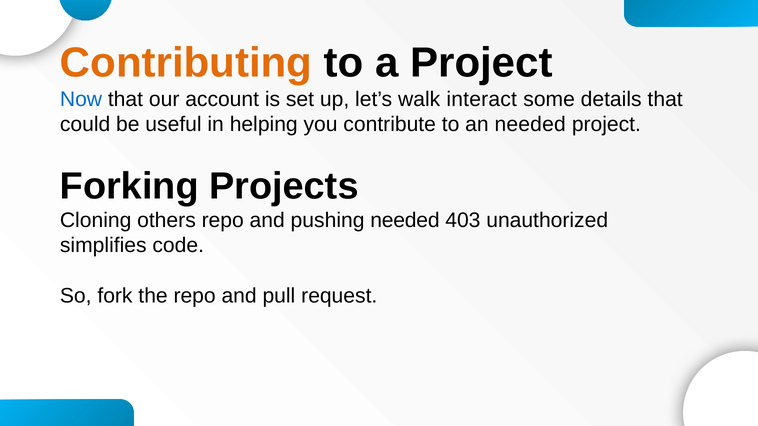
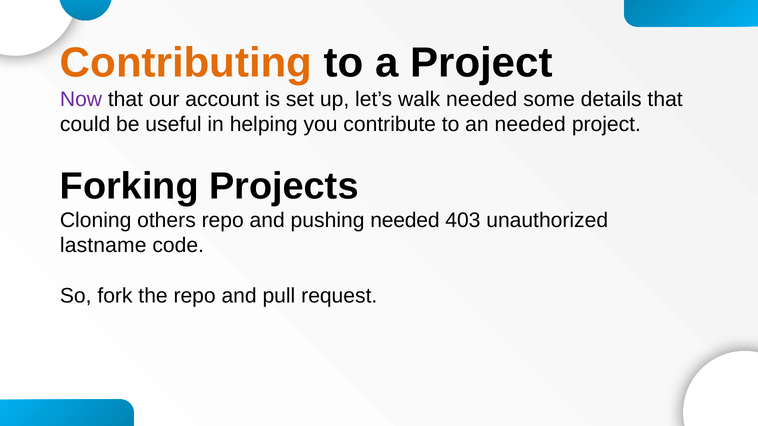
Now colour: blue -> purple
walk interact: interact -> needed
simplifies: simplifies -> lastname
